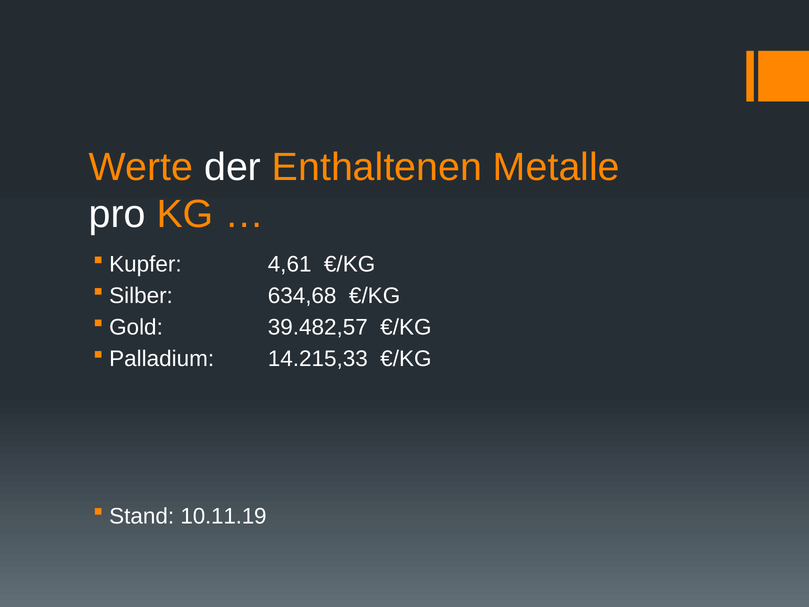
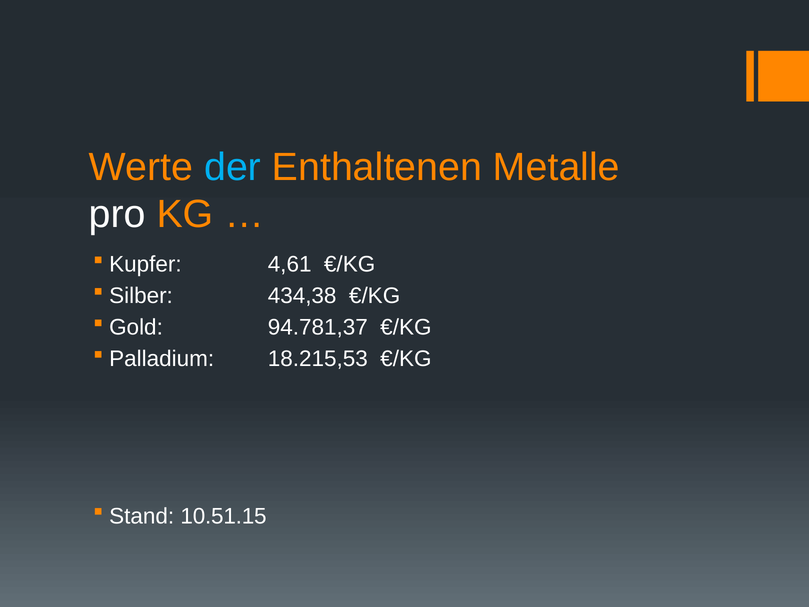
der colour: white -> light blue
634,68: 634,68 -> 434,38
39.482,57: 39.482,57 -> 94.781,37
14.215,33: 14.215,33 -> 18.215,53
10.11.19: 10.11.19 -> 10.51.15
